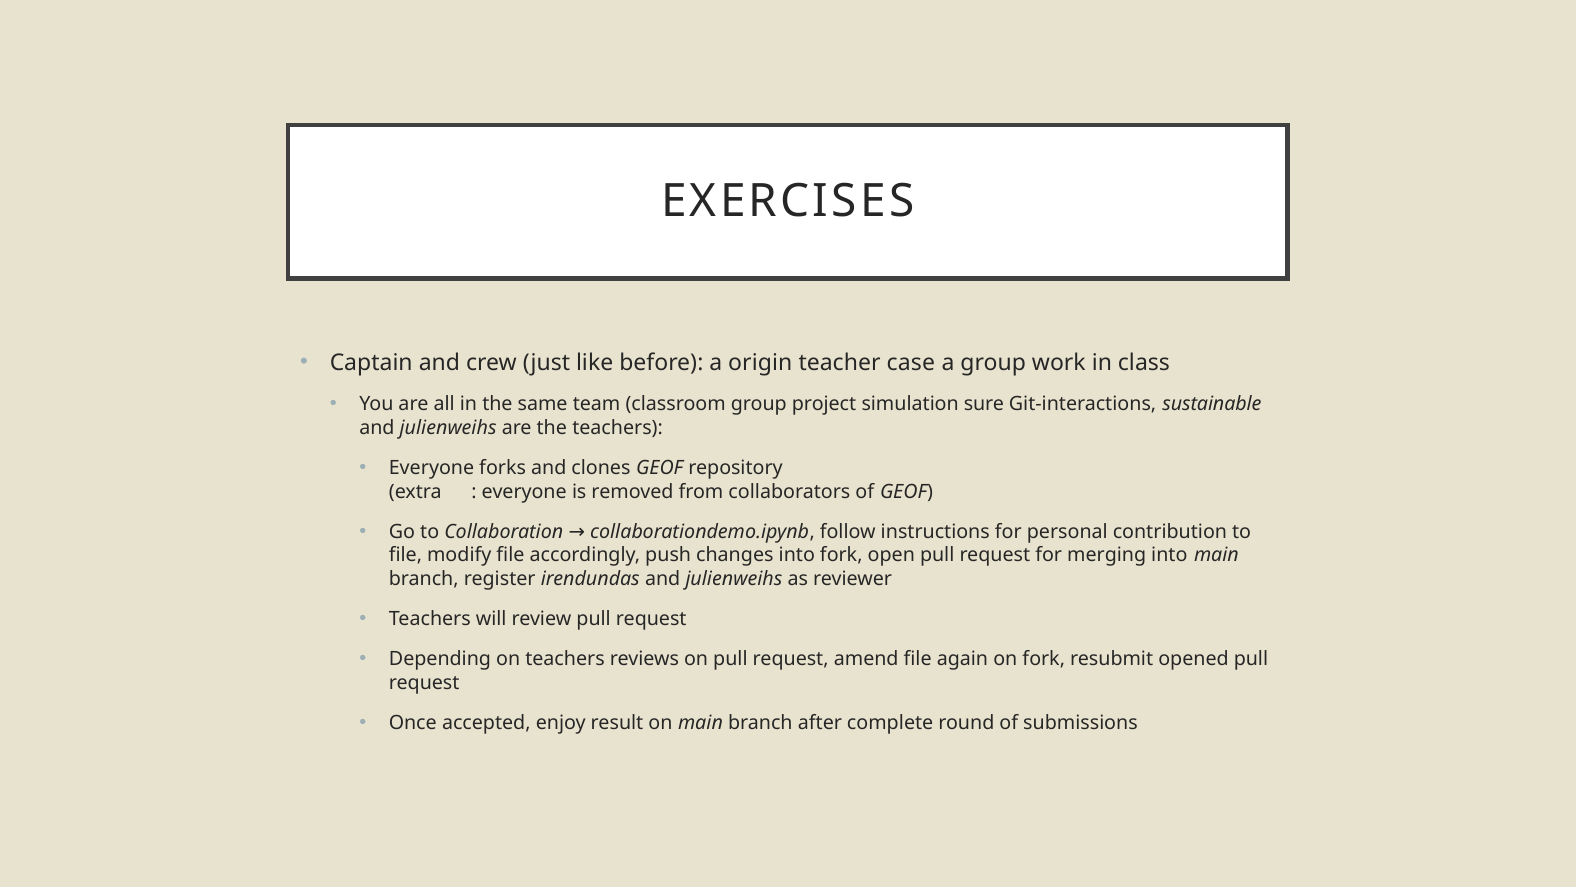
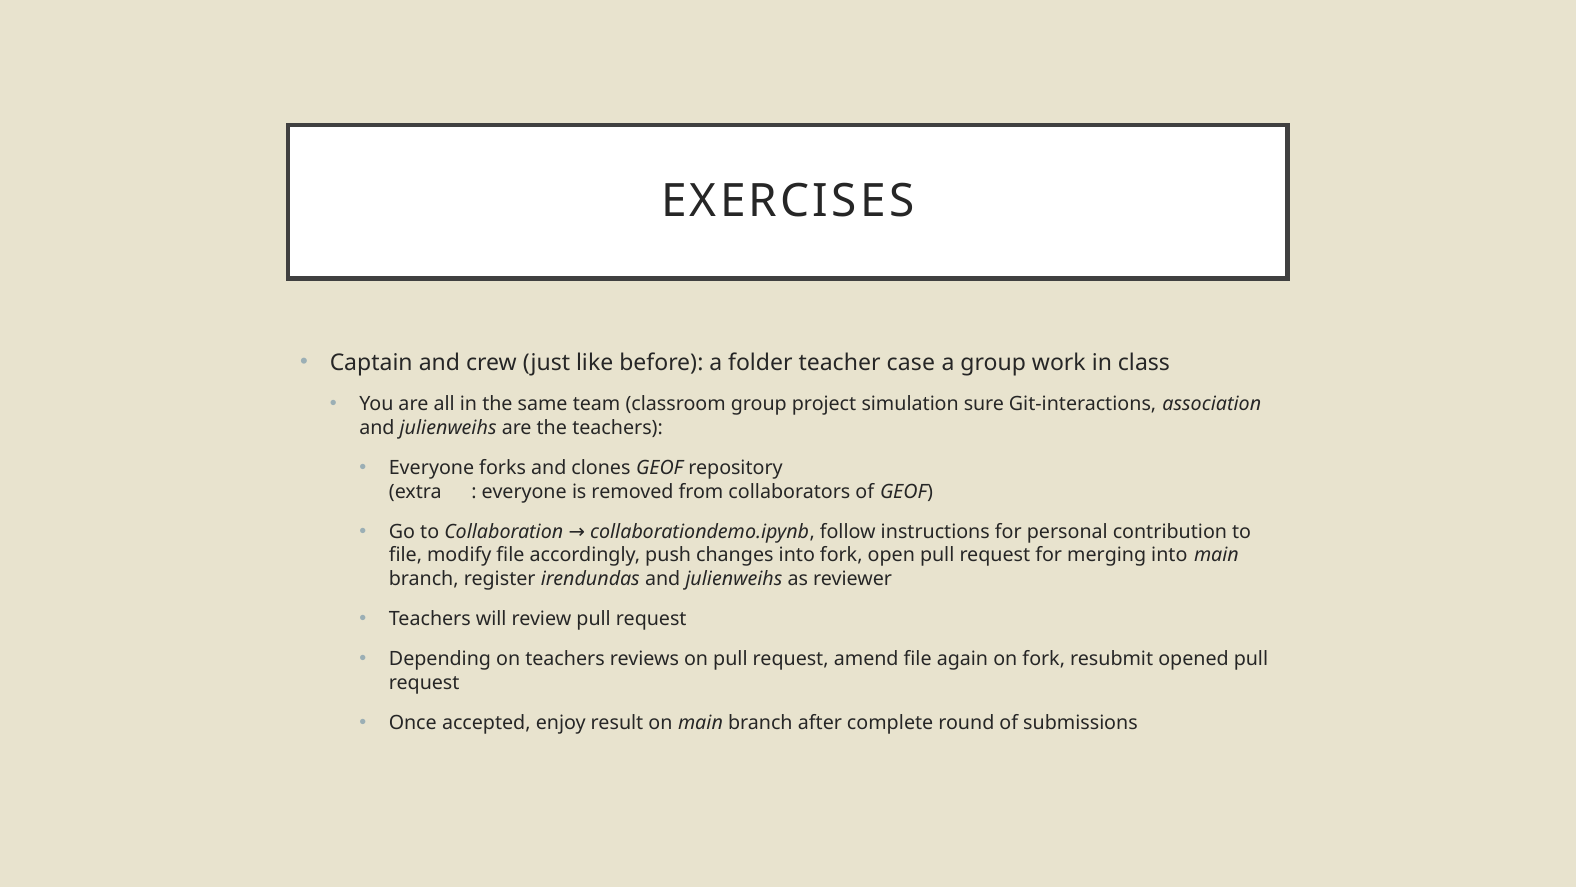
origin: origin -> folder
sustainable: sustainable -> association
